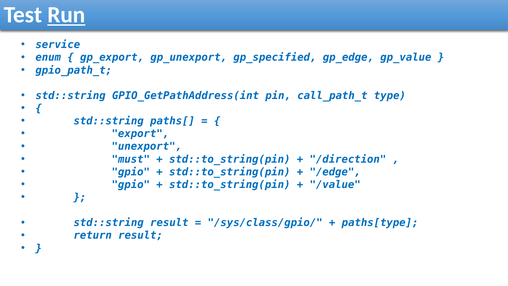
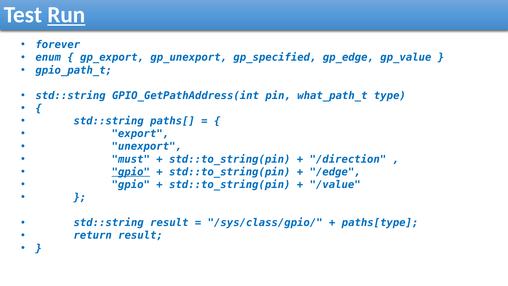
service: service -> forever
call_path_t: call_path_t -> what_path_t
gpio at (131, 172) underline: none -> present
